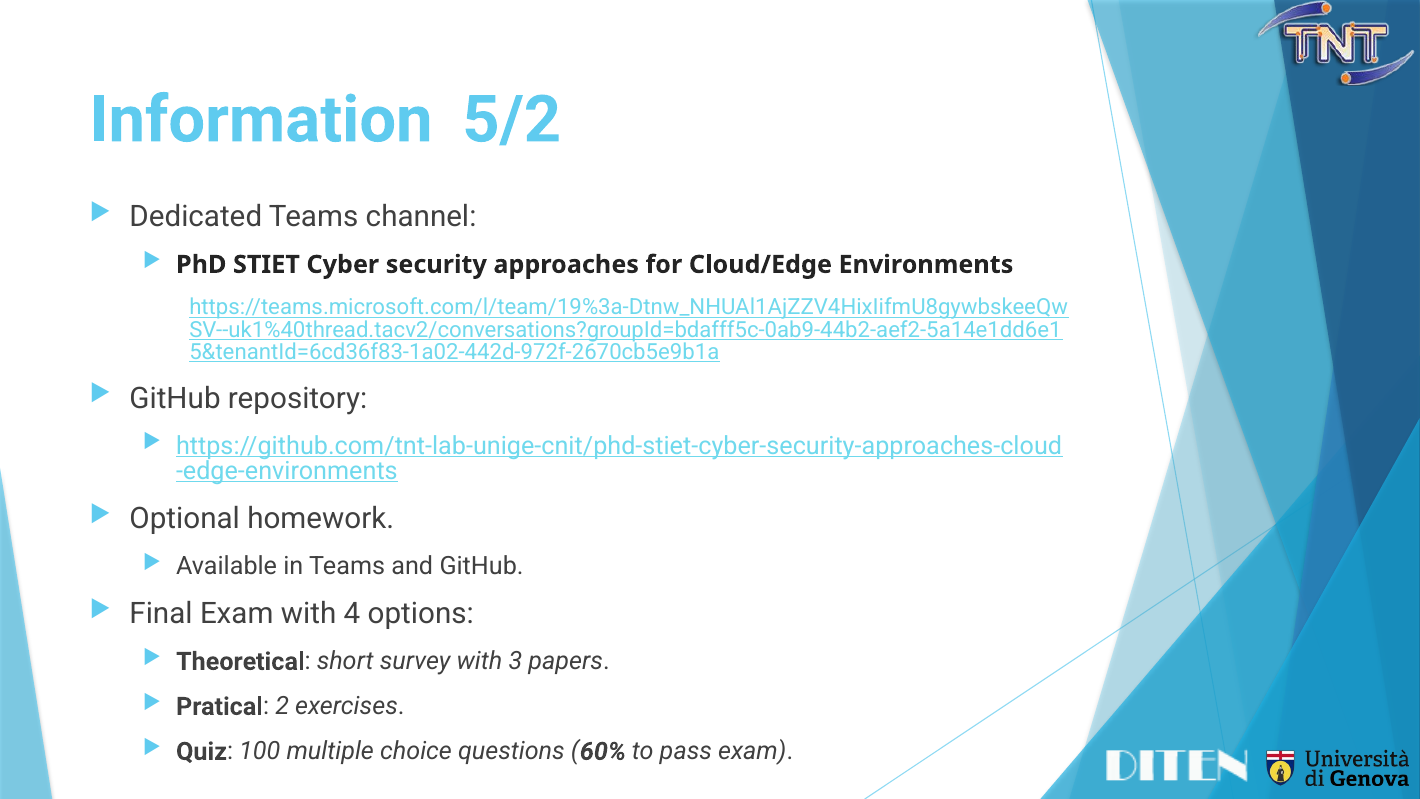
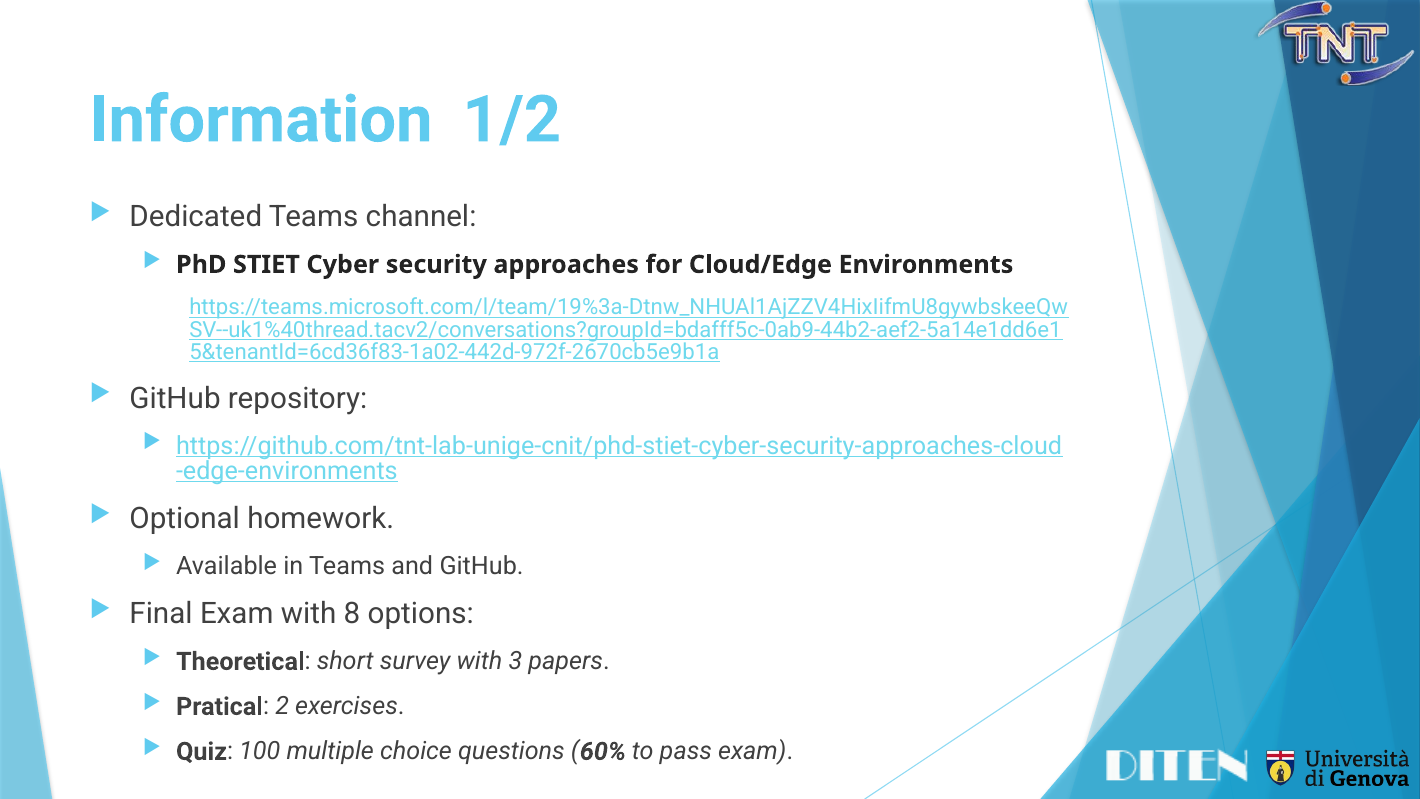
5/2: 5/2 -> 1/2
4: 4 -> 8
